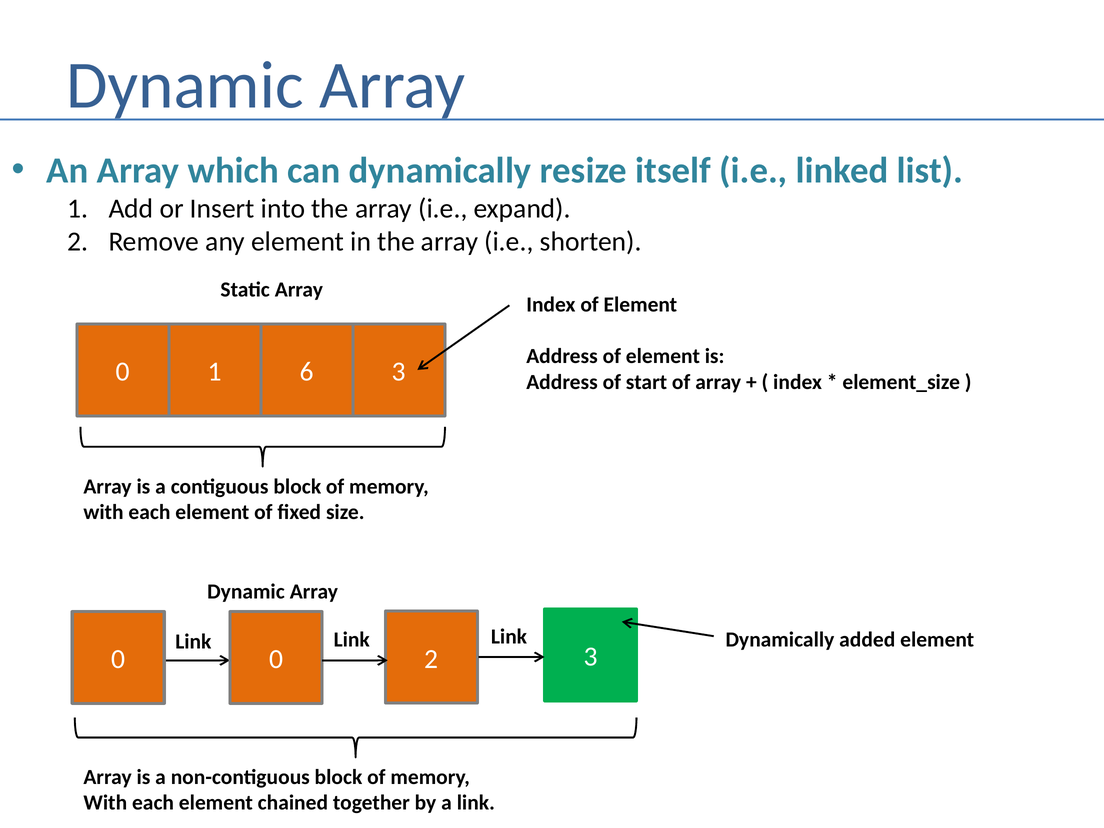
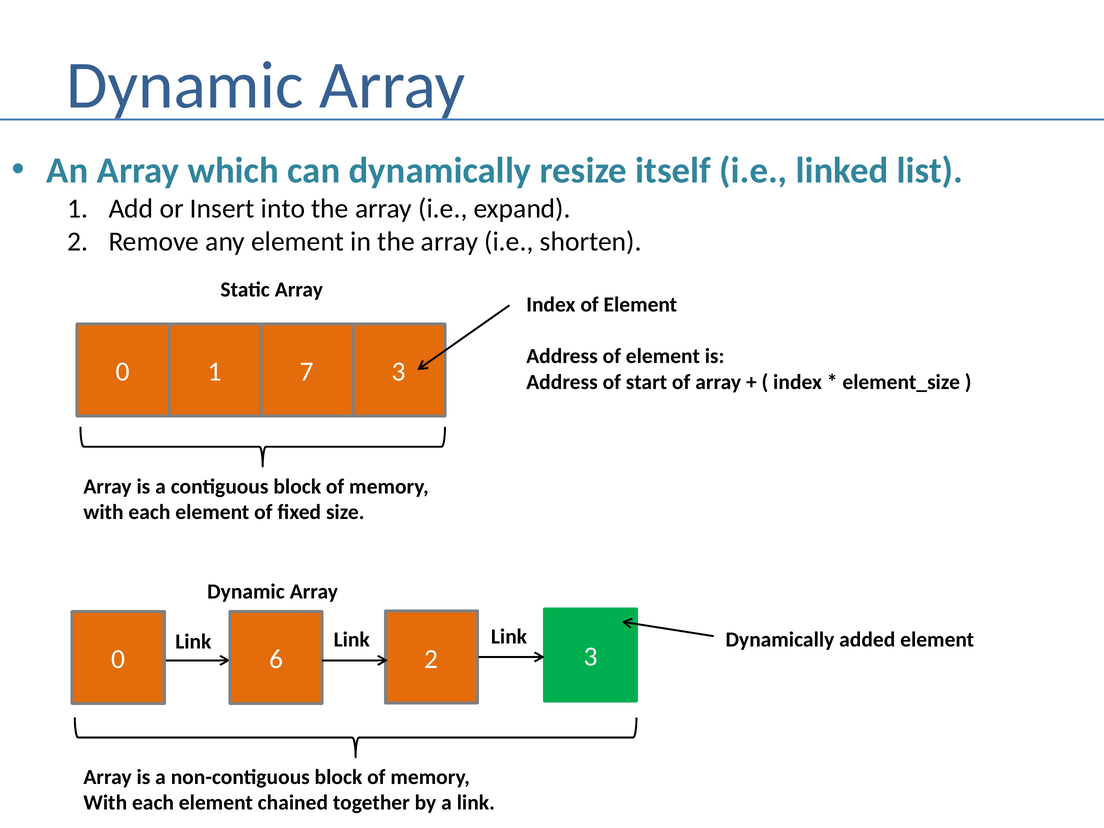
6: 6 -> 7
0 0: 0 -> 6
